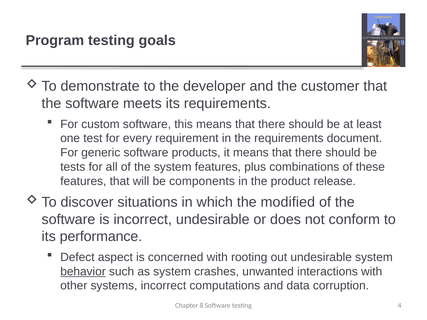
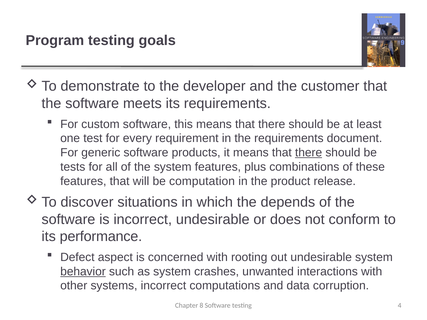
there at (309, 153) underline: none -> present
components: components -> computation
modified: modified -> depends
